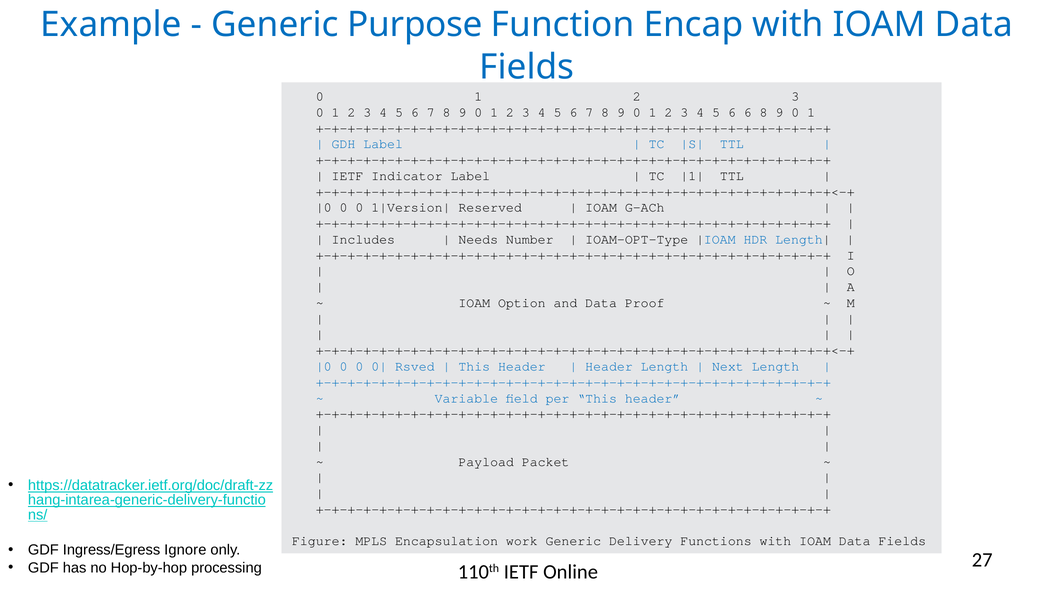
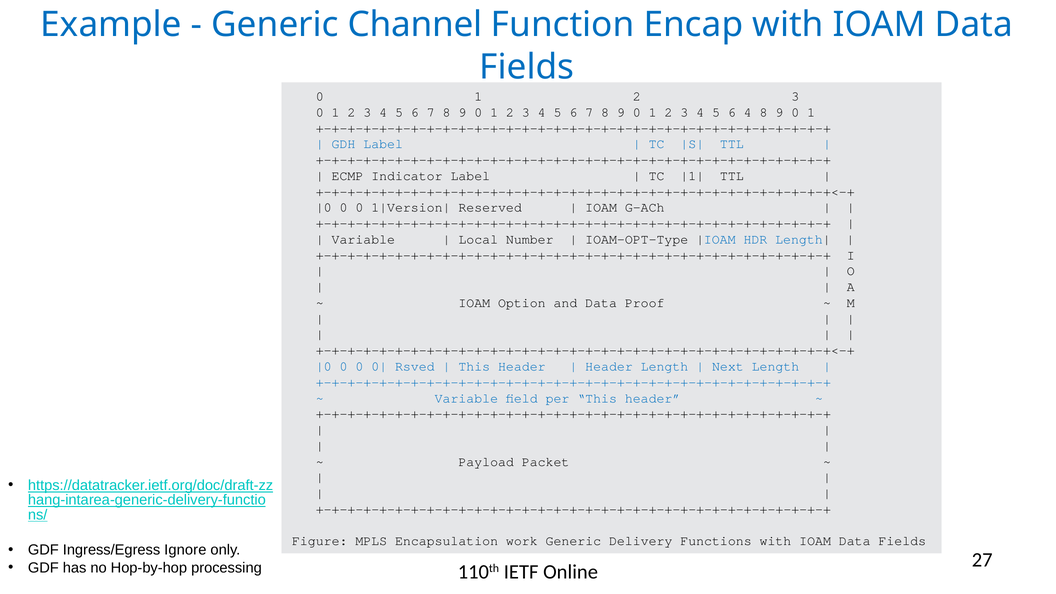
Purpose: Purpose -> Channel
6 6: 6 -> 4
IETF at (347, 176): IETF -> ECMP
Includes at (363, 239): Includes -> Variable
Needs: Needs -> Local
